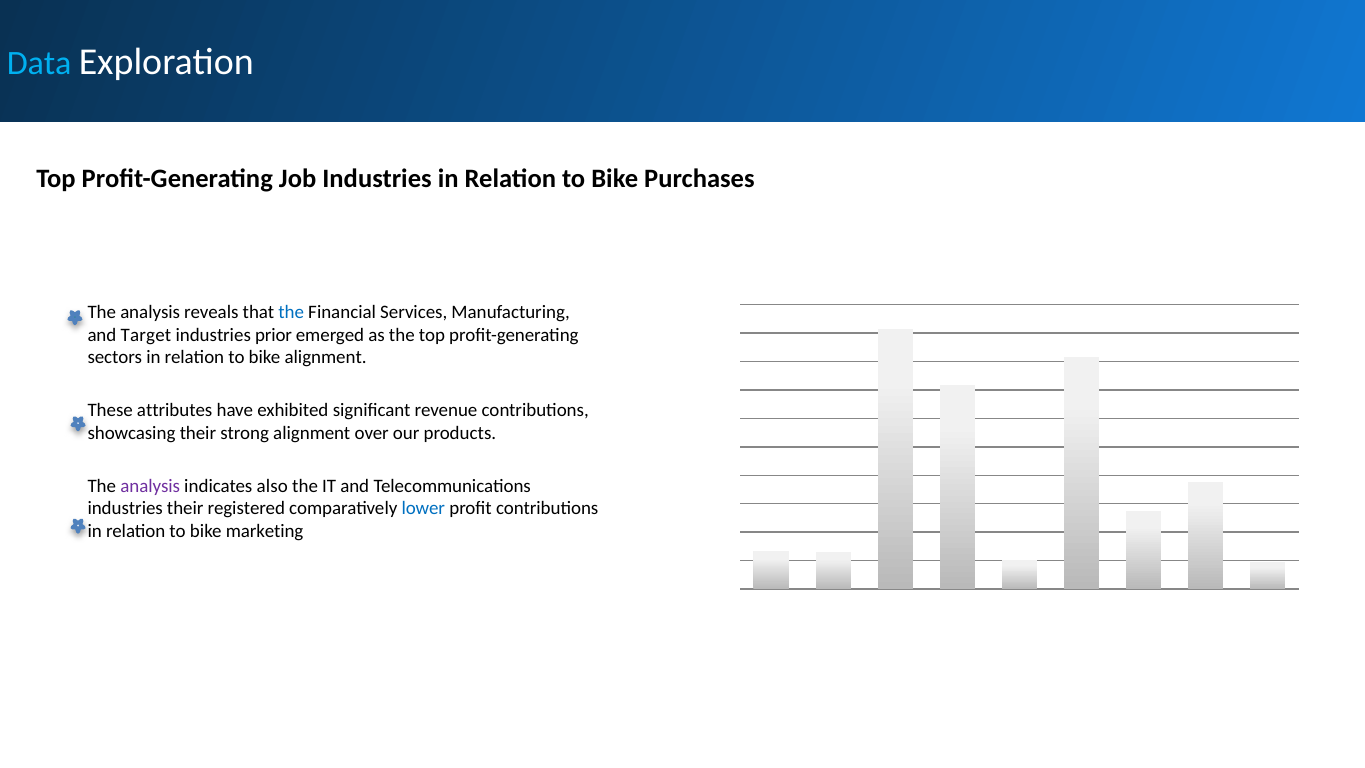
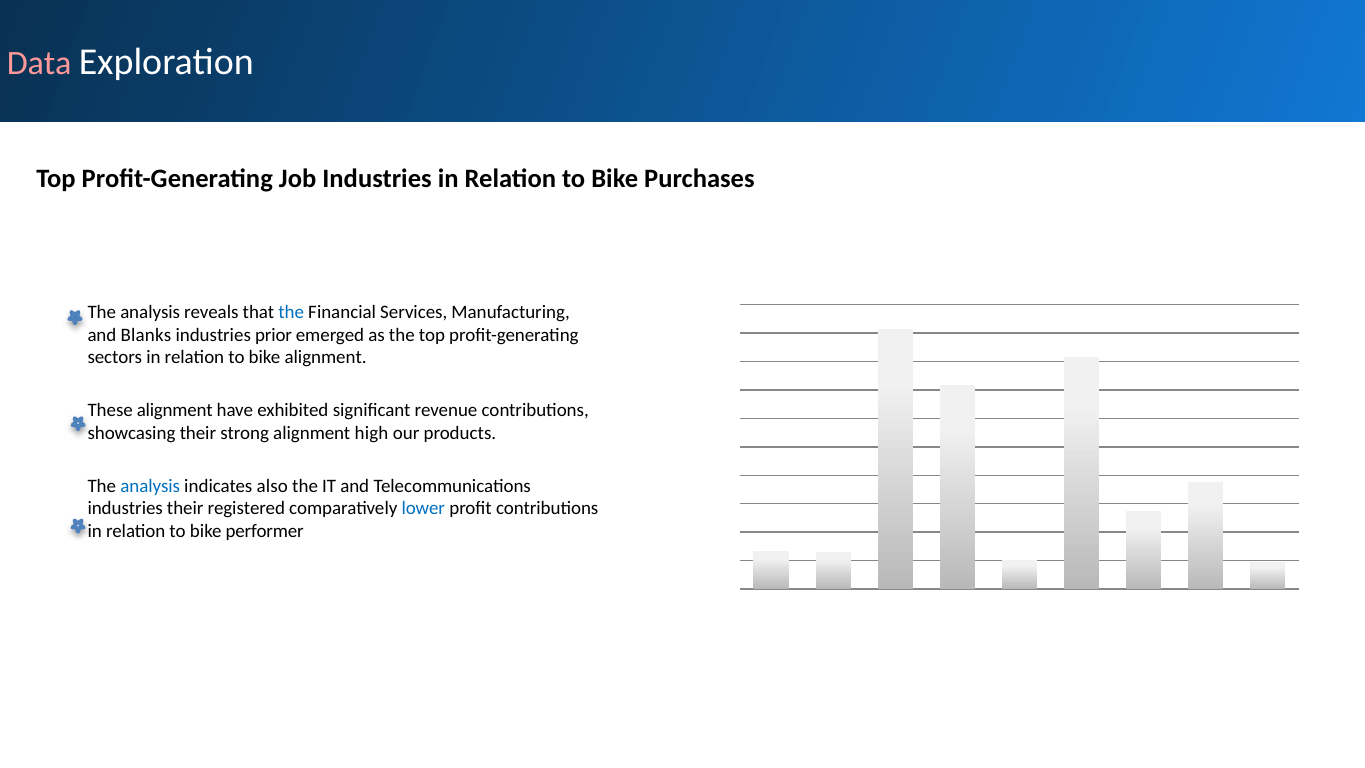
Data colour: light blue -> pink
Target: Target -> Blanks
These attributes: attributes -> alignment
over: over -> high
analysis at (150, 486) colour: purple -> blue
marketing: marketing -> performer
